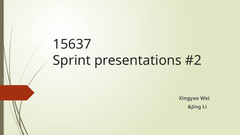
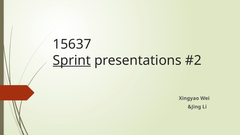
Sprint underline: none -> present
